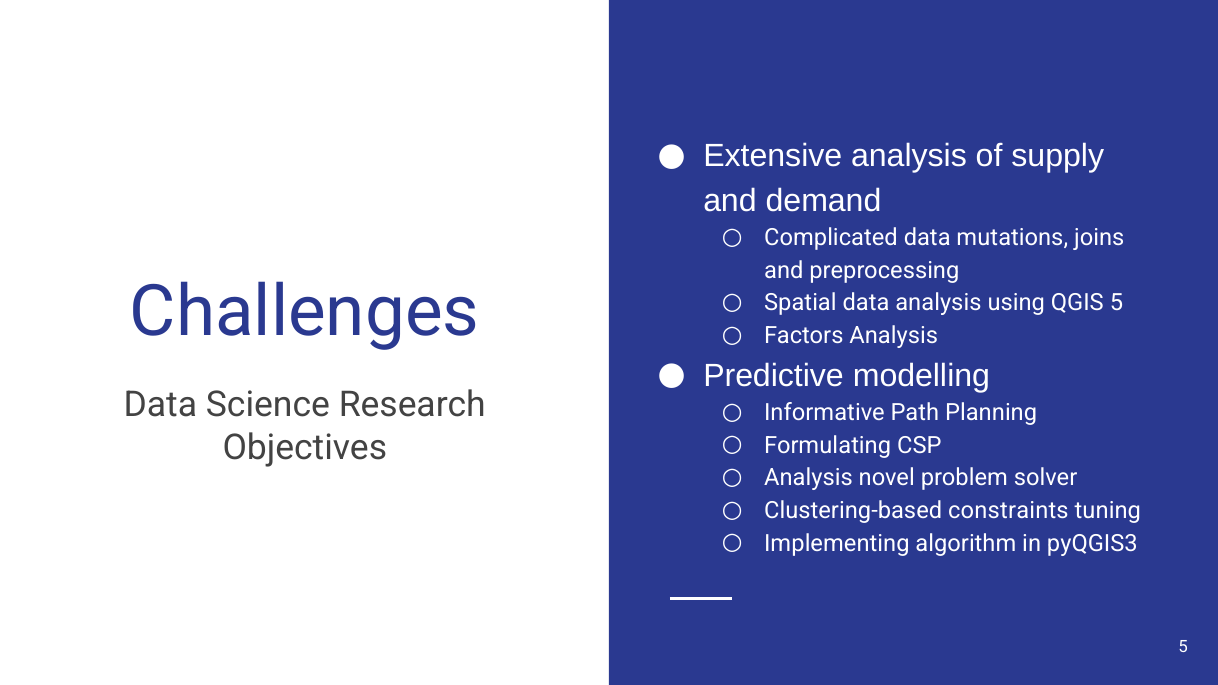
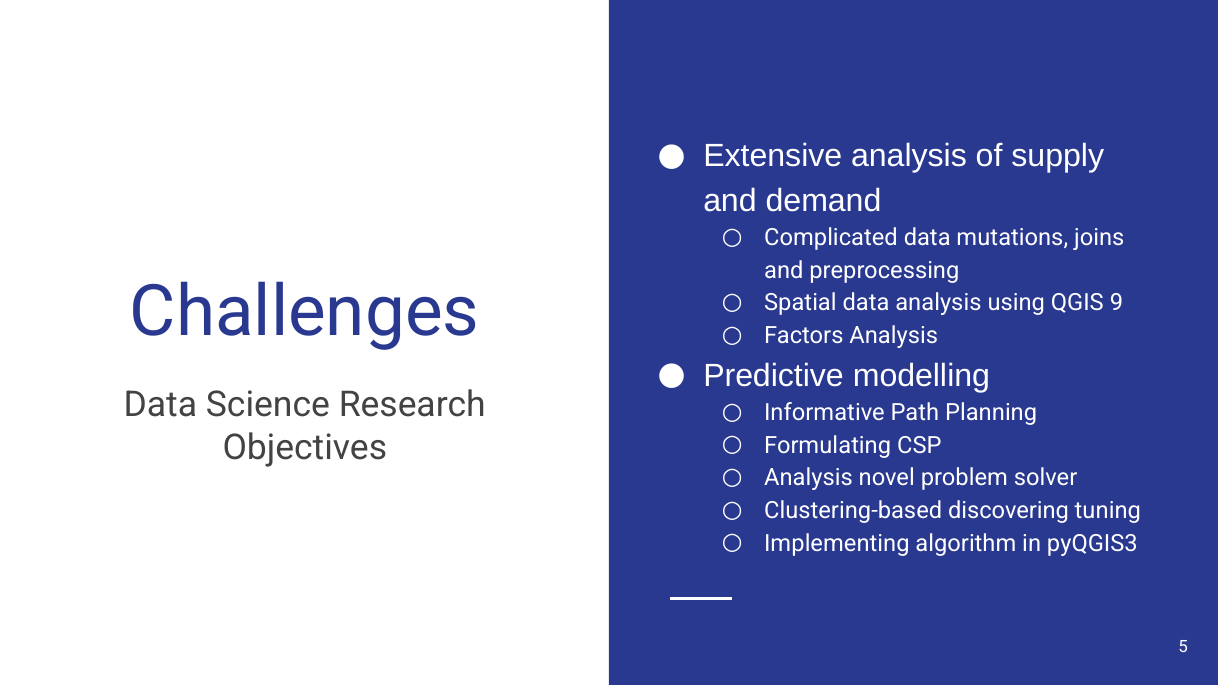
QGIS 5: 5 -> 9
constraints: constraints -> discovering
